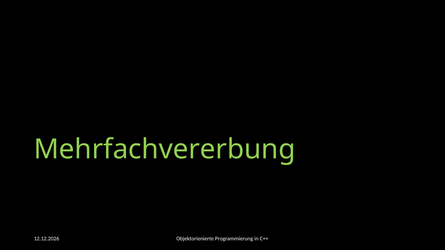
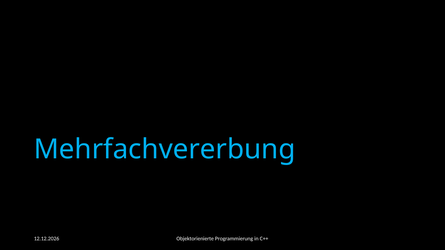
Mehrfachvererbung colour: light green -> light blue
